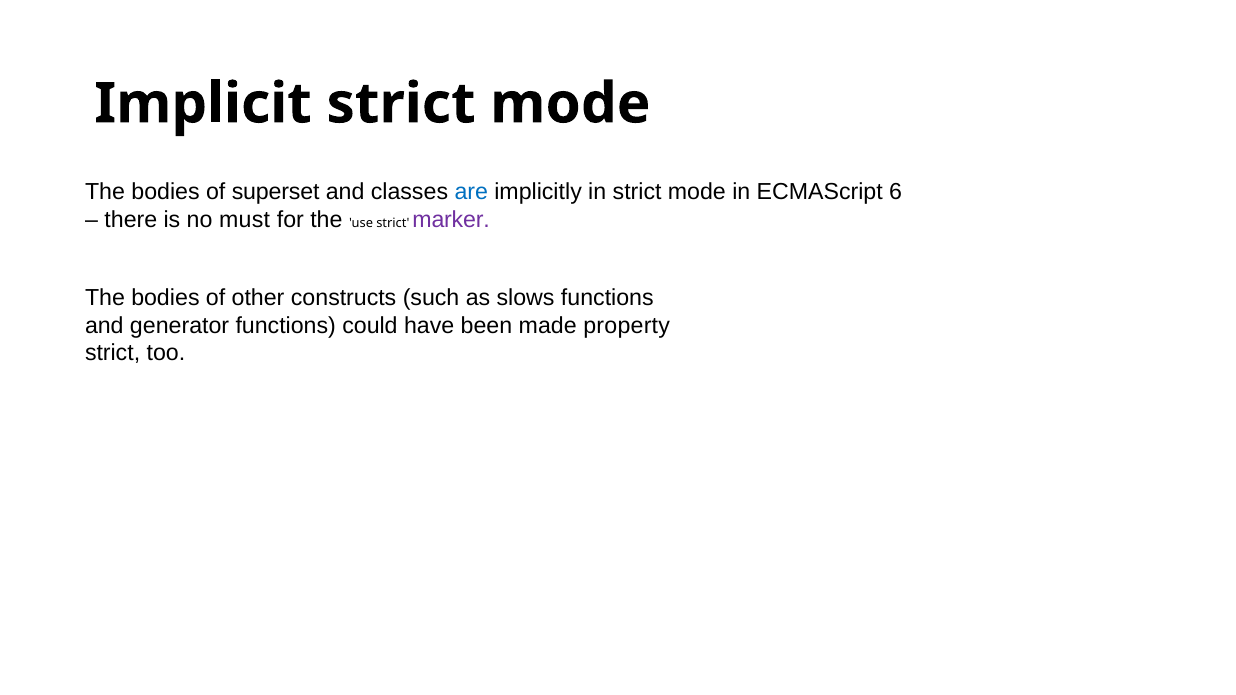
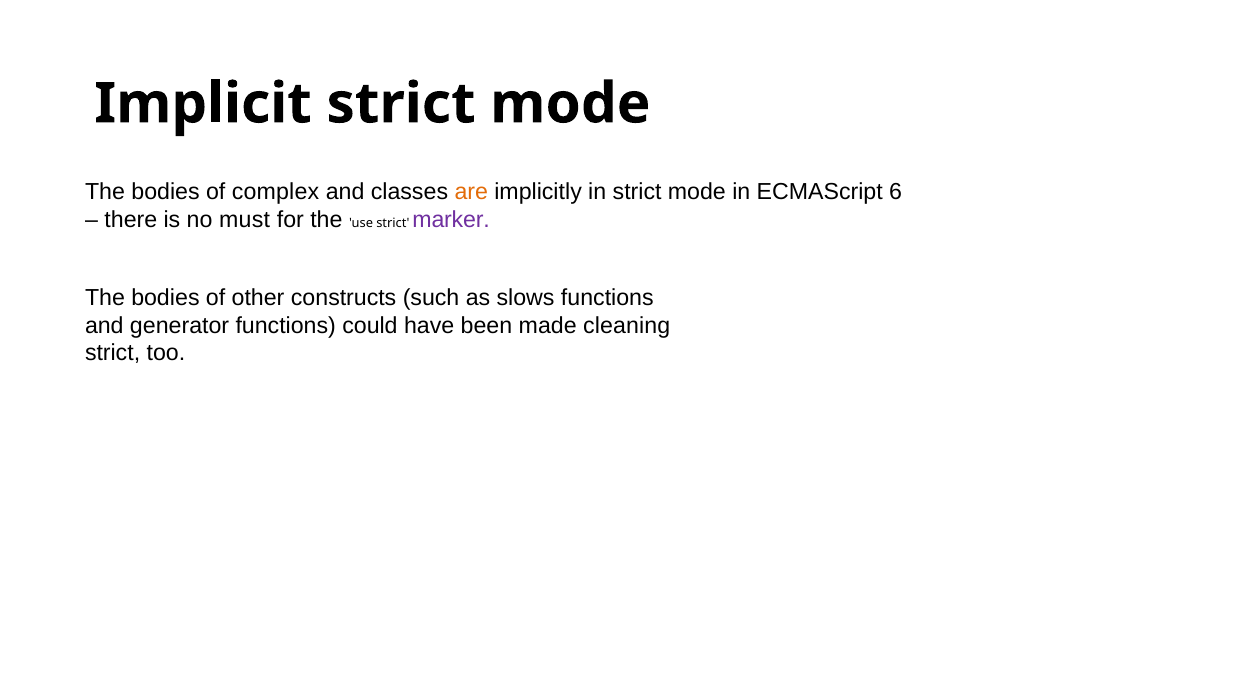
superset: superset -> complex
are colour: blue -> orange
property: property -> cleaning
